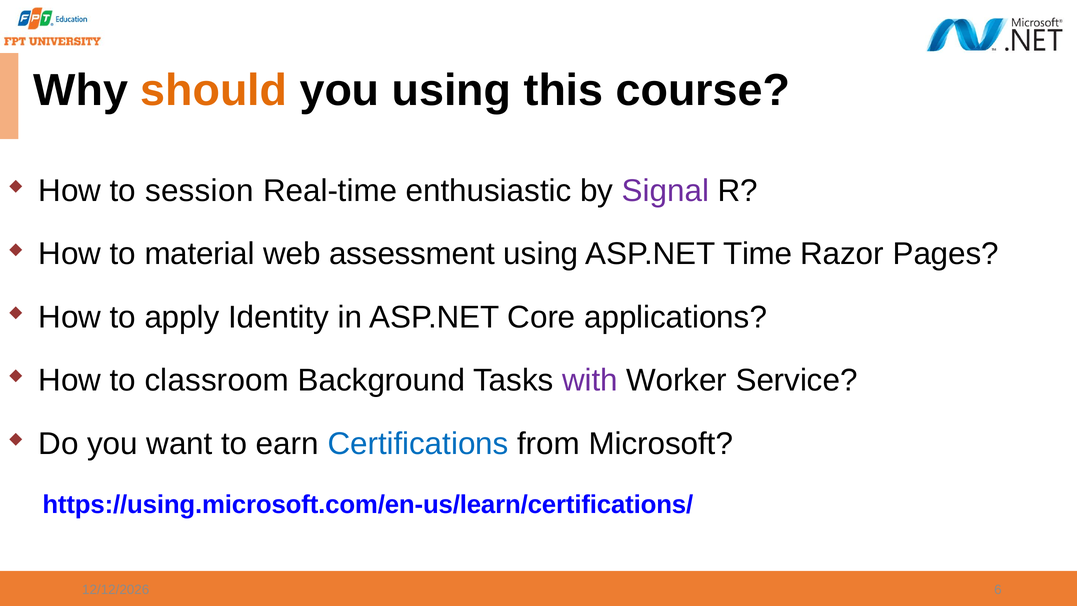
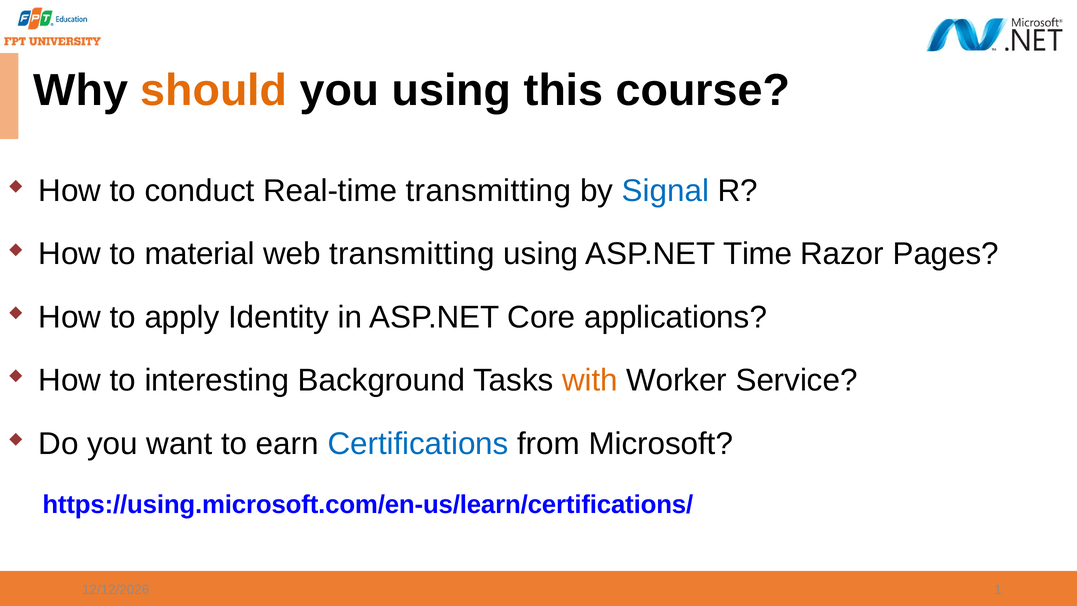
session: session -> conduct
Real-time enthusiastic: enthusiastic -> transmitting
Signal colour: purple -> blue
web assessment: assessment -> transmitting
classroom: classroom -> interesting
with colour: purple -> orange
6: 6 -> 1
